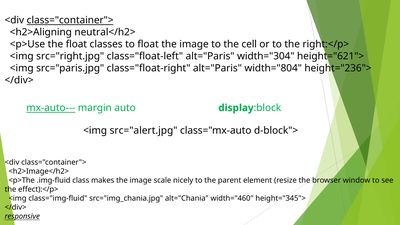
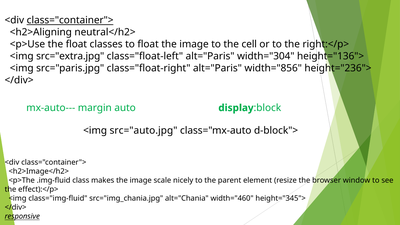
src="right.jpg: src="right.jpg -> src="extra.jpg
height="621">: height="621"> -> height="136">
width="804: width="804 -> width="856
mx-auto--- underline: present -> none
src="alert.jpg: src="alert.jpg -> src="auto.jpg
